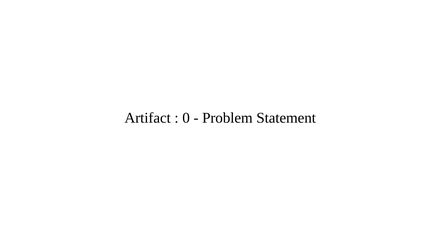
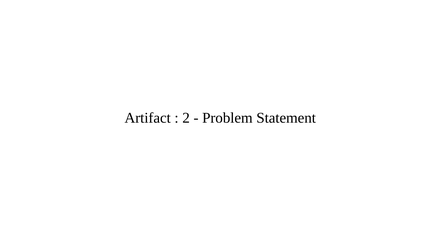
0: 0 -> 2
